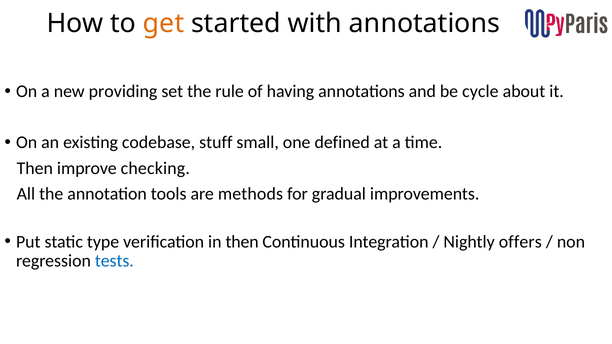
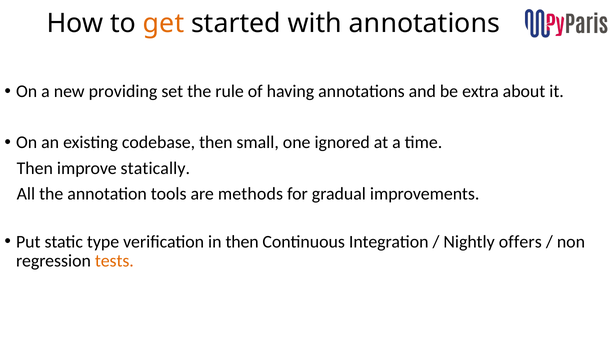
cycle: cycle -> extra
codebase stuff: stuff -> then
defined: defined -> ignored
checking: checking -> statically
tests colour: blue -> orange
